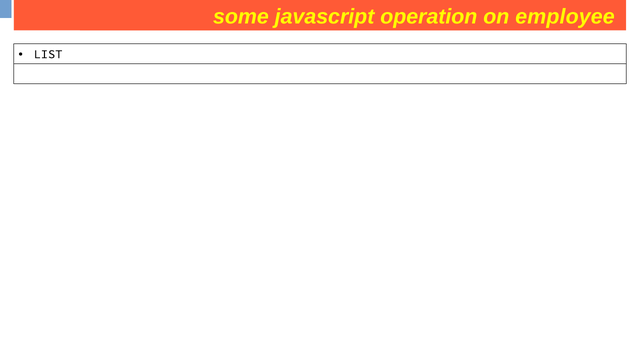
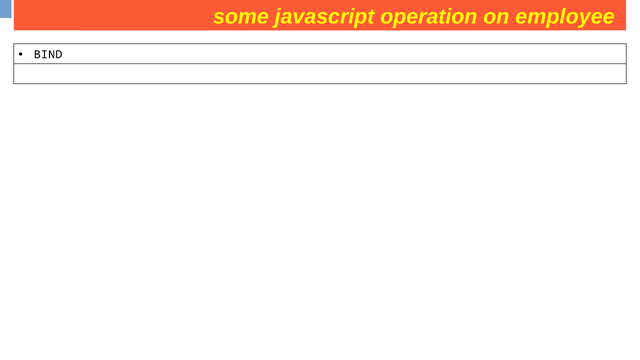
LIST: LIST -> BIND
